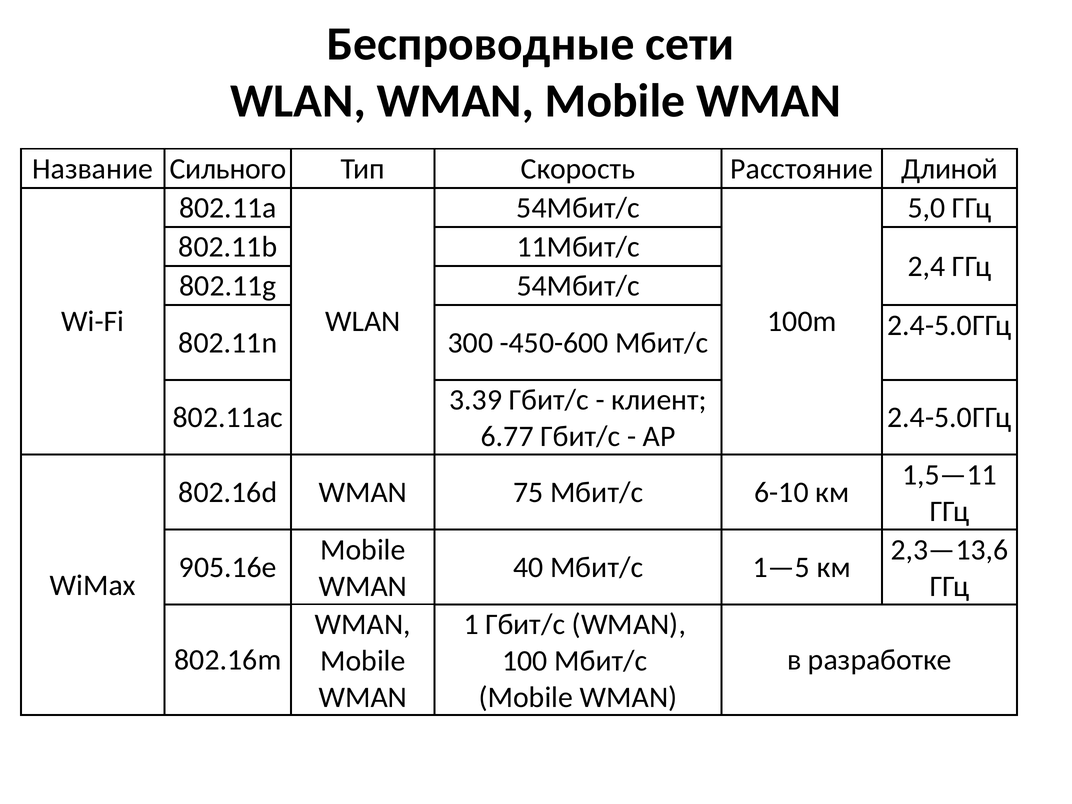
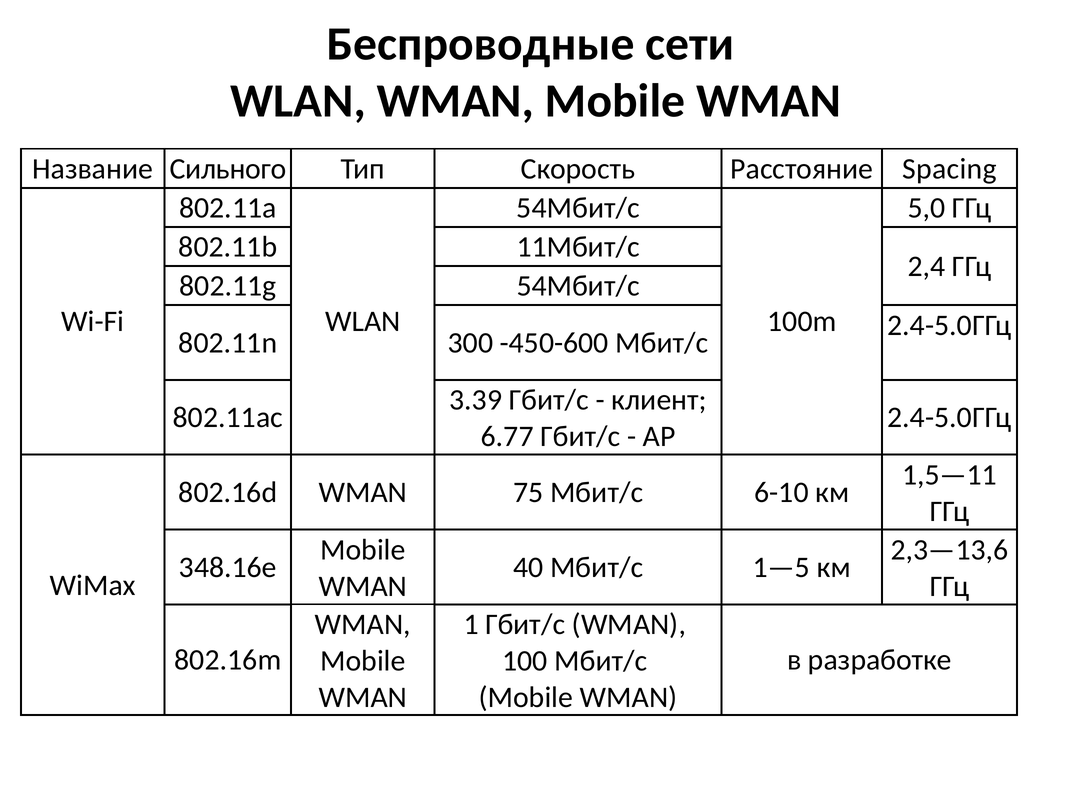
Длиной: Длиной -> Spacing
905.16e: 905.16e -> 348.16e
